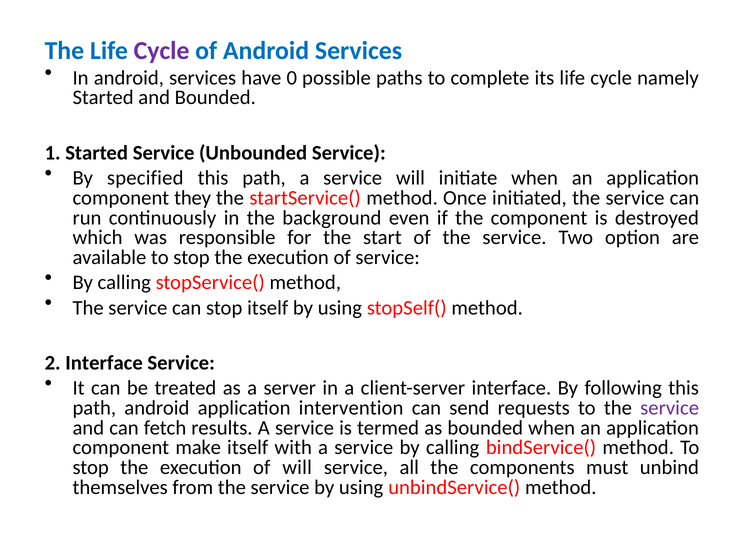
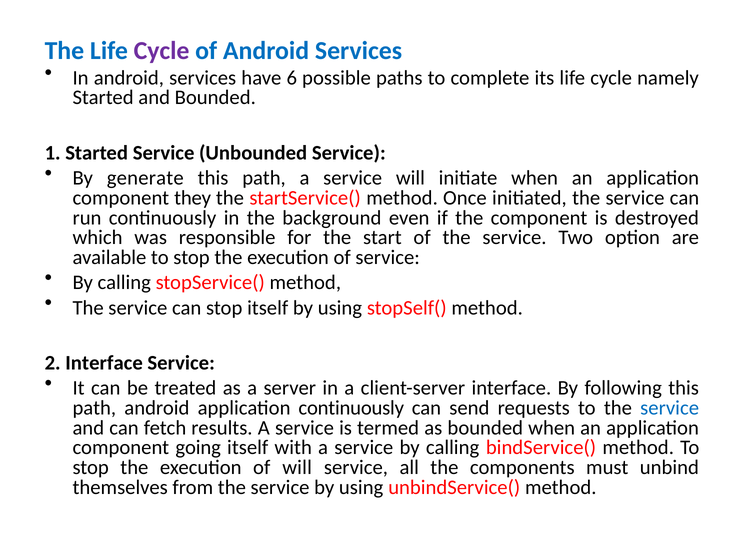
0: 0 -> 6
specified: specified -> generate
application intervention: intervention -> continuously
service at (670, 408) colour: purple -> blue
make: make -> going
